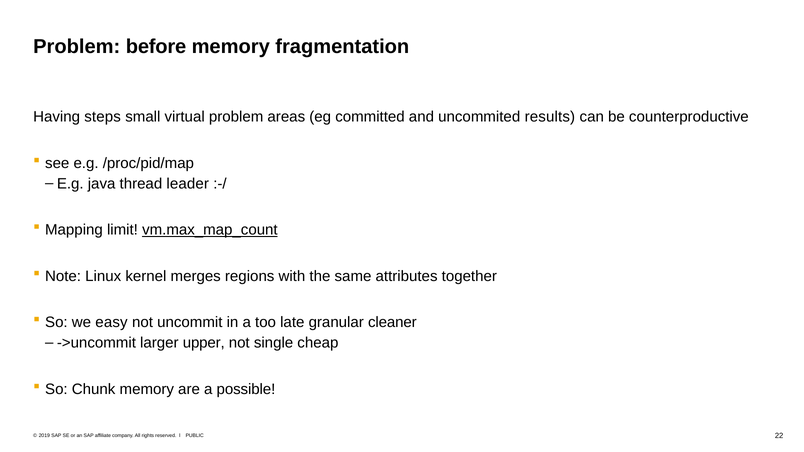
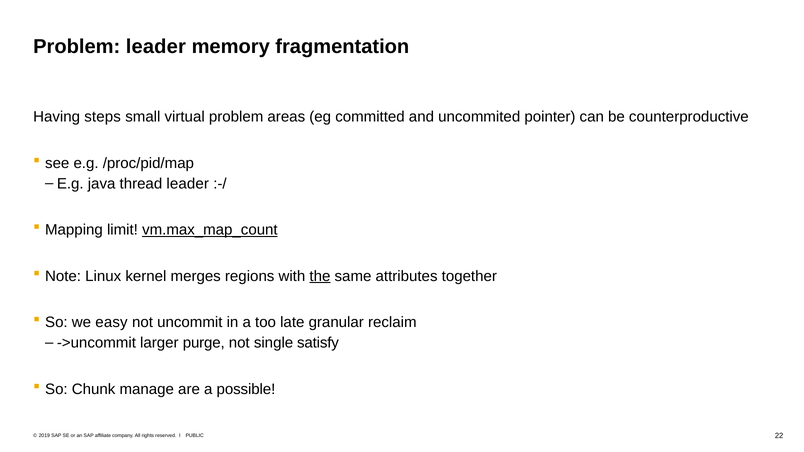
Problem before: before -> leader
results: results -> pointer
the underline: none -> present
cleaner: cleaner -> reclaim
upper: upper -> purge
cheap: cheap -> satisfy
Chunk memory: memory -> manage
